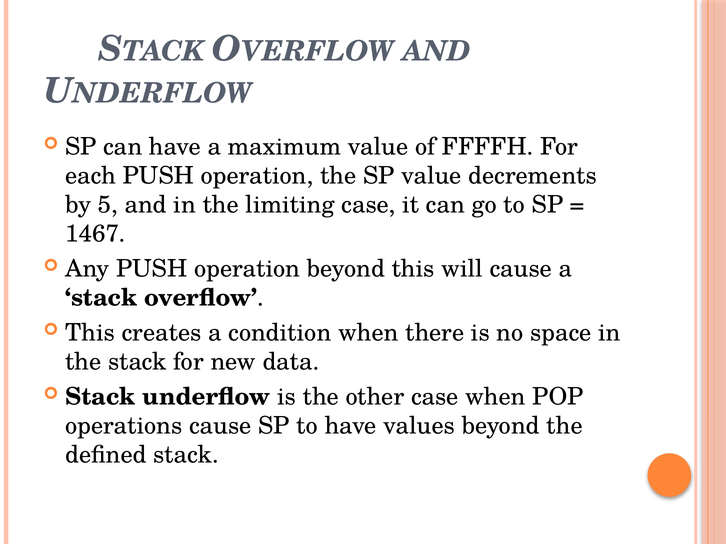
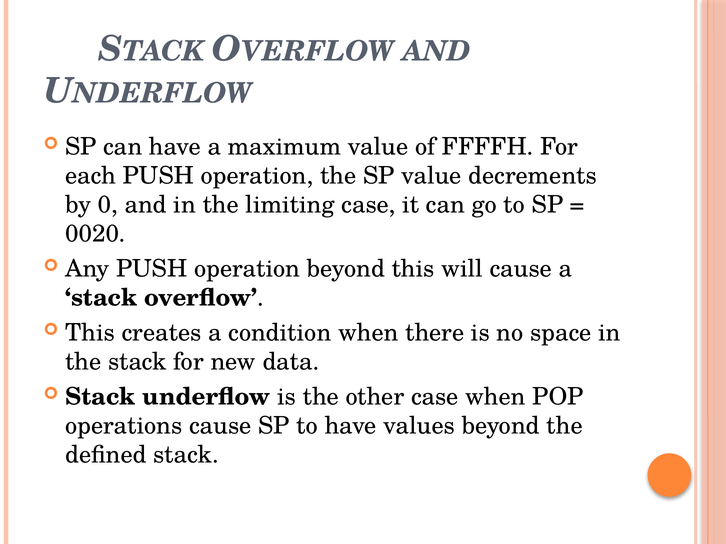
5: 5 -> 0
1467: 1467 -> 0020
